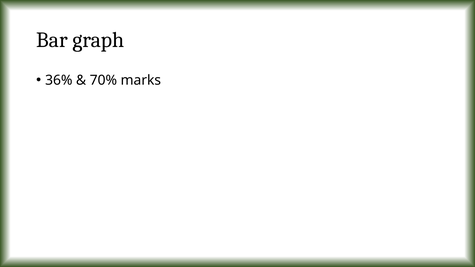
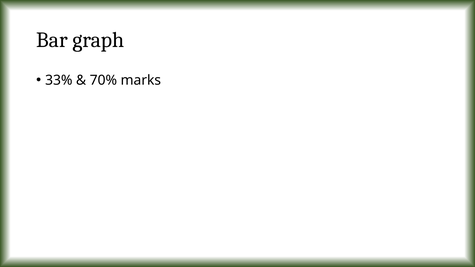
36%: 36% -> 33%
